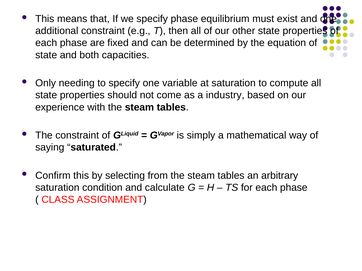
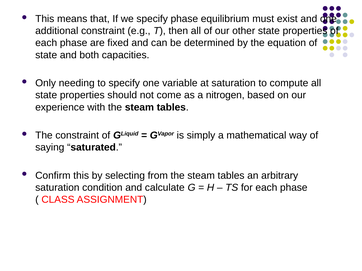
industry: industry -> nitrogen
